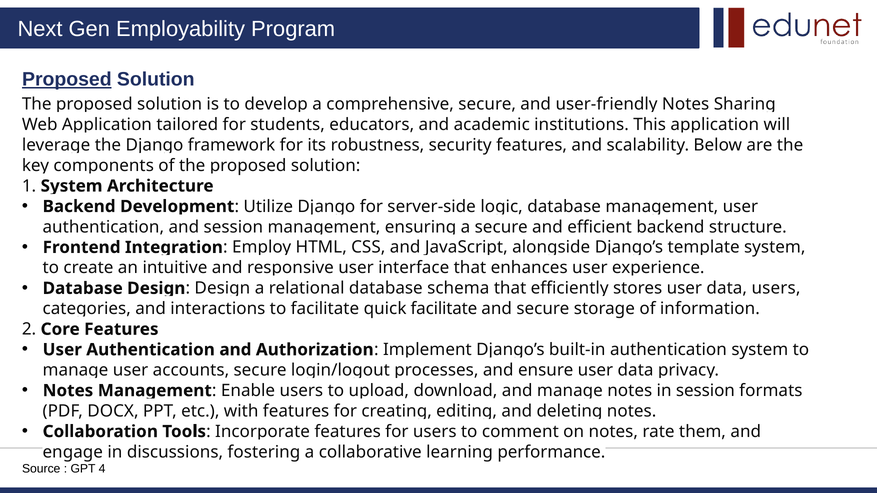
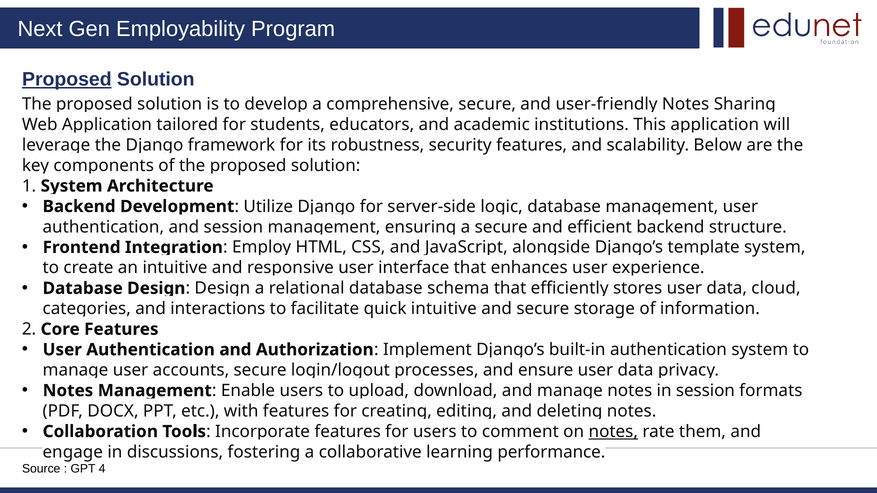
users at (776, 288): users -> cloud
quick facilitate: facilitate -> intuitive
notes at (613, 432) underline: none -> present
